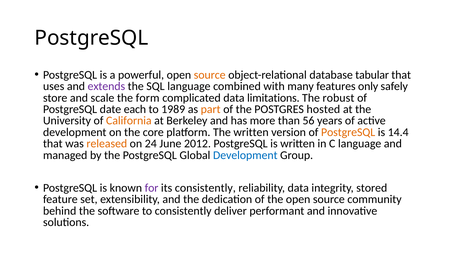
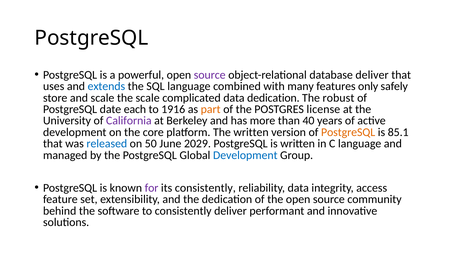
source at (210, 75) colour: orange -> purple
database tabular: tabular -> deliver
extends colour: purple -> blue
the form: form -> scale
data limitations: limitations -> dedication
1989: 1989 -> 1916
hosted: hosted -> license
California colour: orange -> purple
56: 56 -> 40
14.4: 14.4 -> 85.1
released colour: orange -> blue
24: 24 -> 50
2012: 2012 -> 2029
stored: stored -> access
